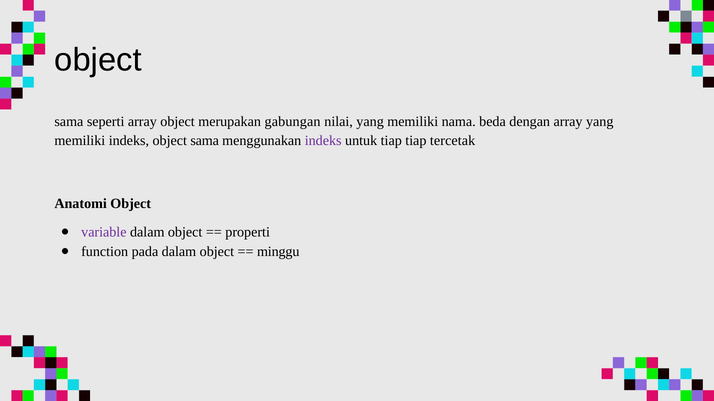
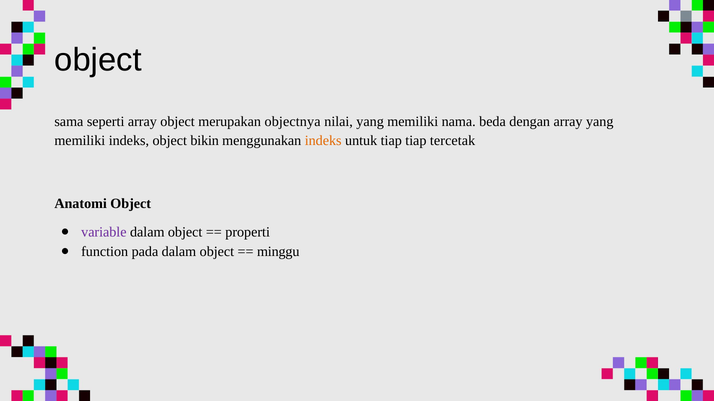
gabungan: gabungan -> objectnya
indeks object sama: sama -> bikin
indeks at (323, 141) colour: purple -> orange
